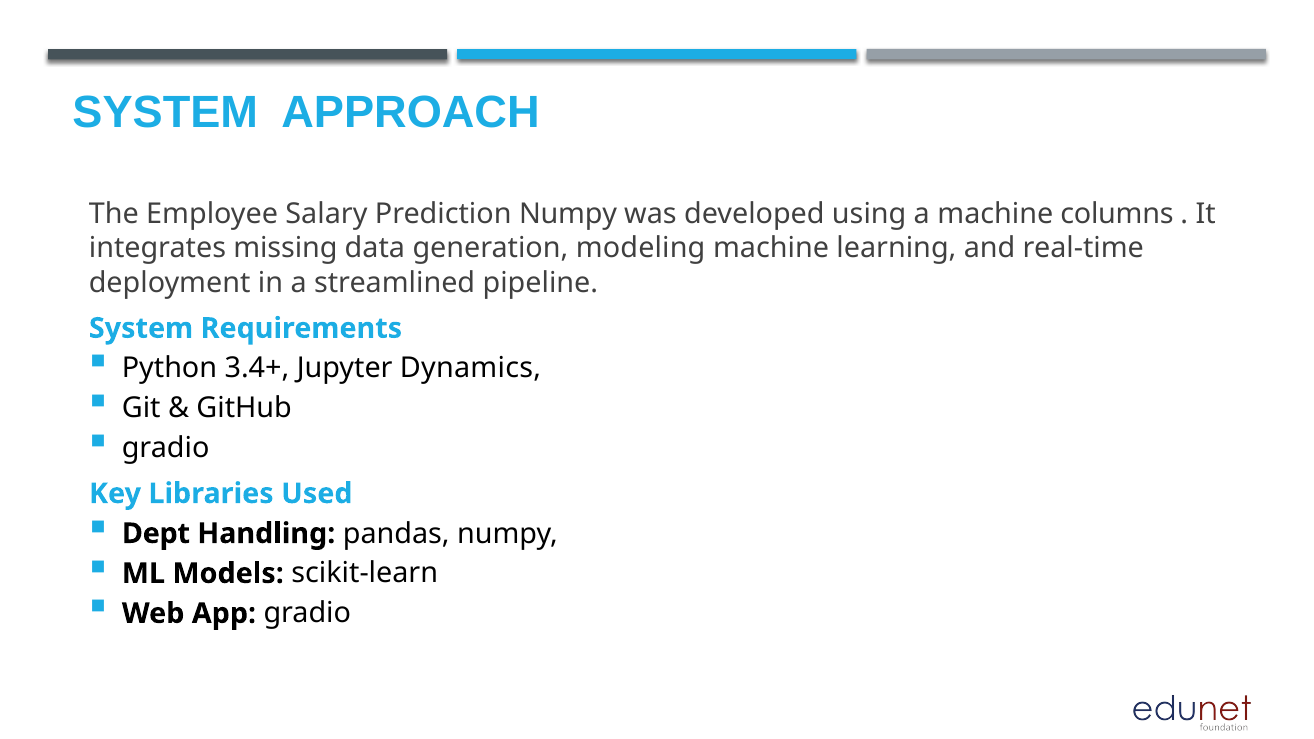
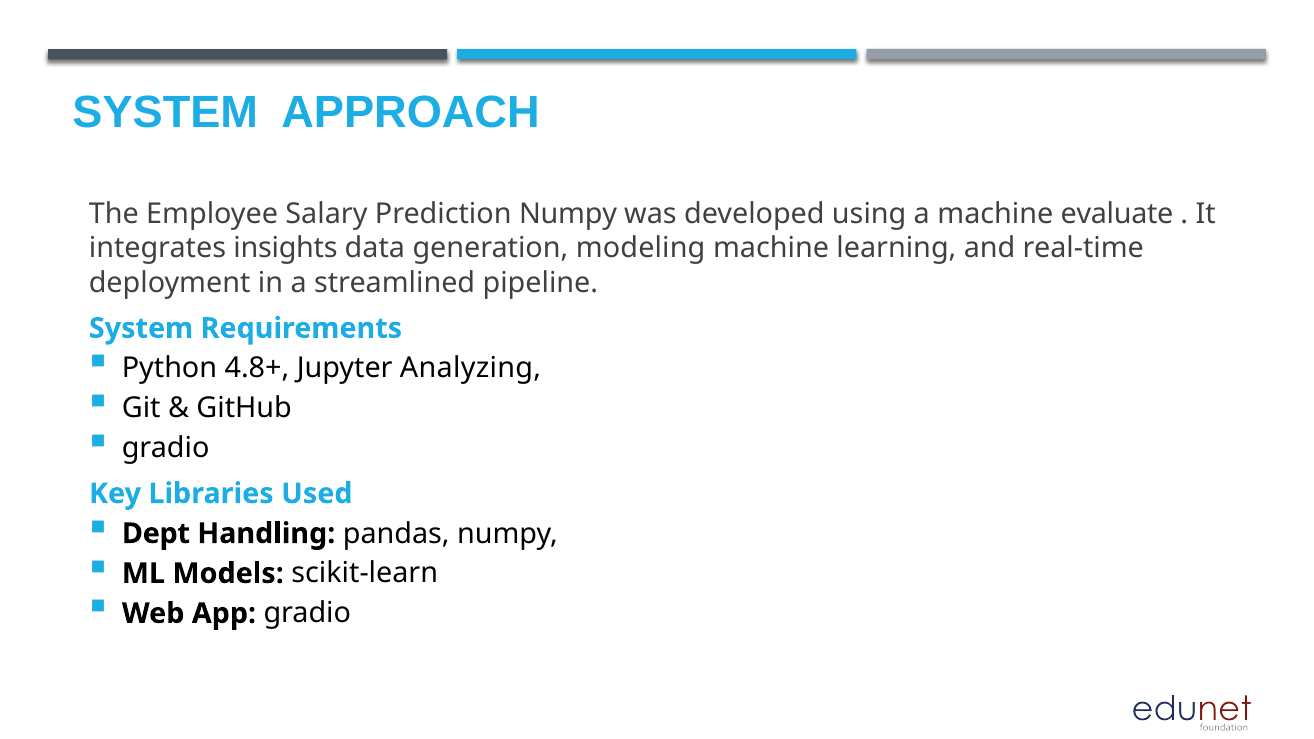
columns: columns -> evaluate
missing: missing -> insights
3.4+: 3.4+ -> 4.8+
Dynamics: Dynamics -> Analyzing
